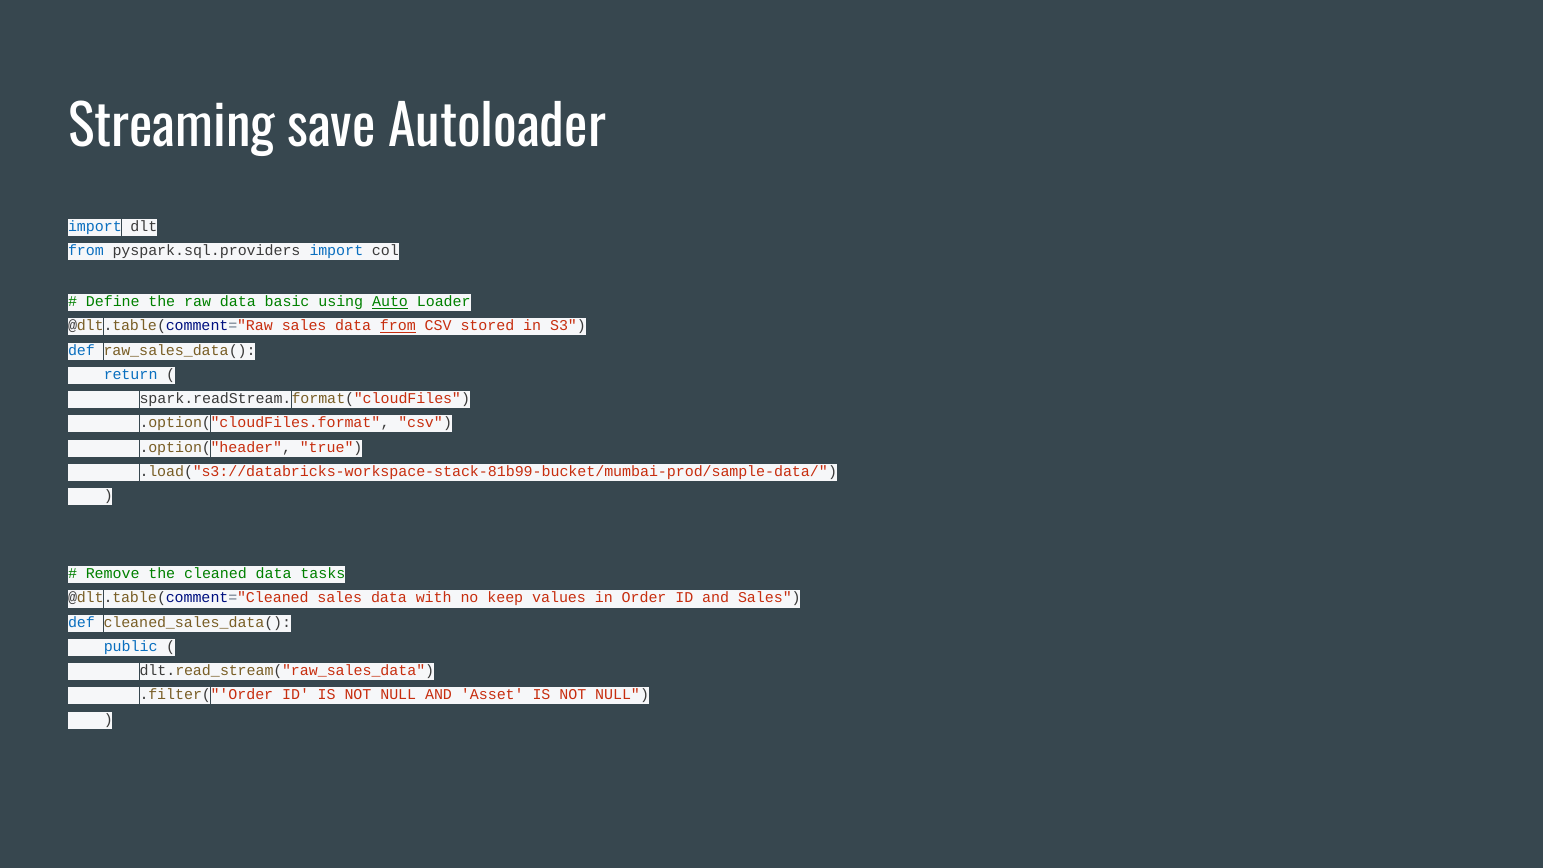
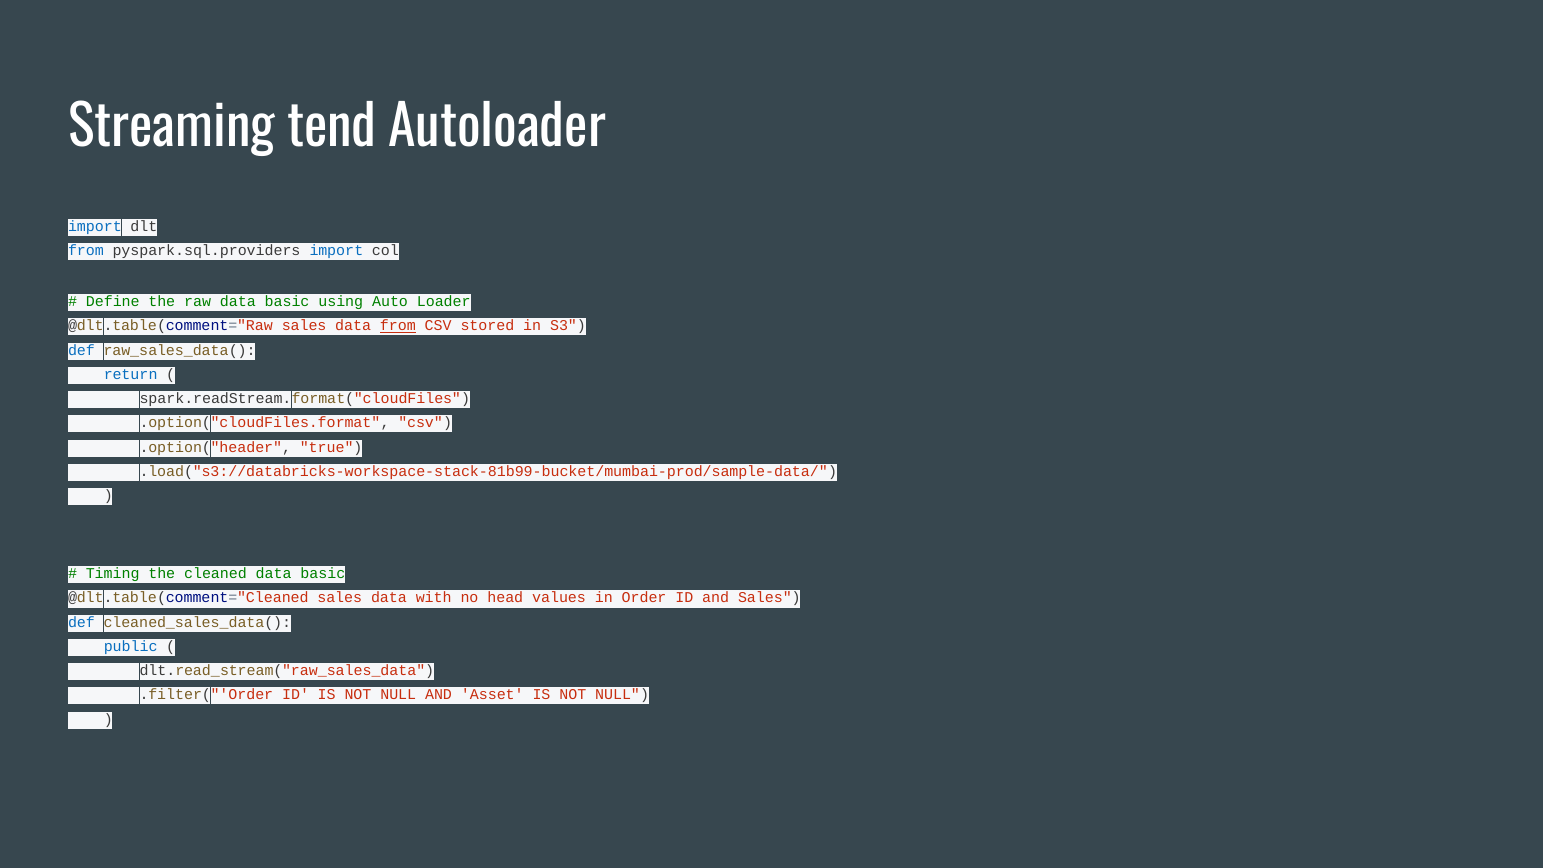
save: save -> tend
Auto underline: present -> none
Remove: Remove -> Timing
cleaned data tasks: tasks -> basic
keep: keep -> head
